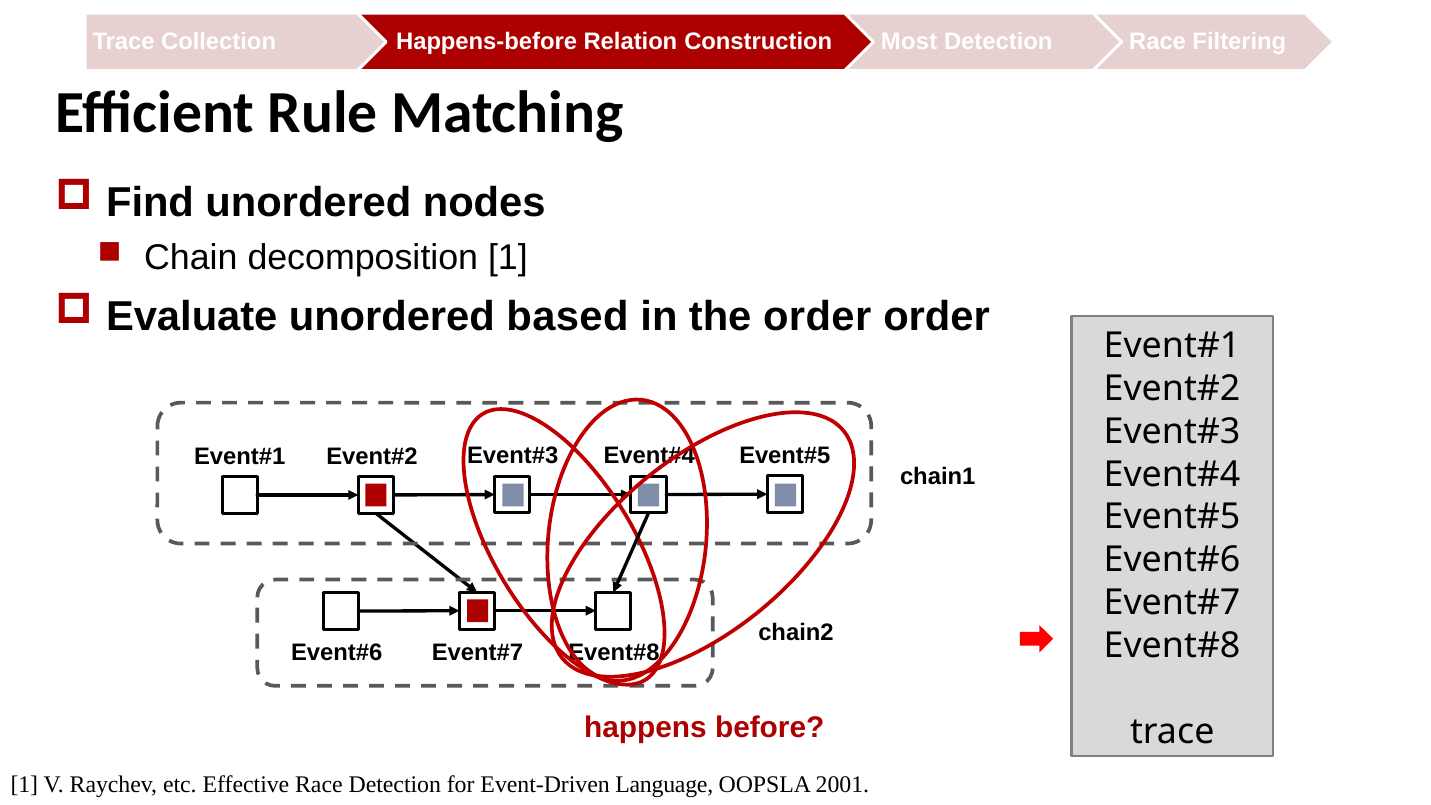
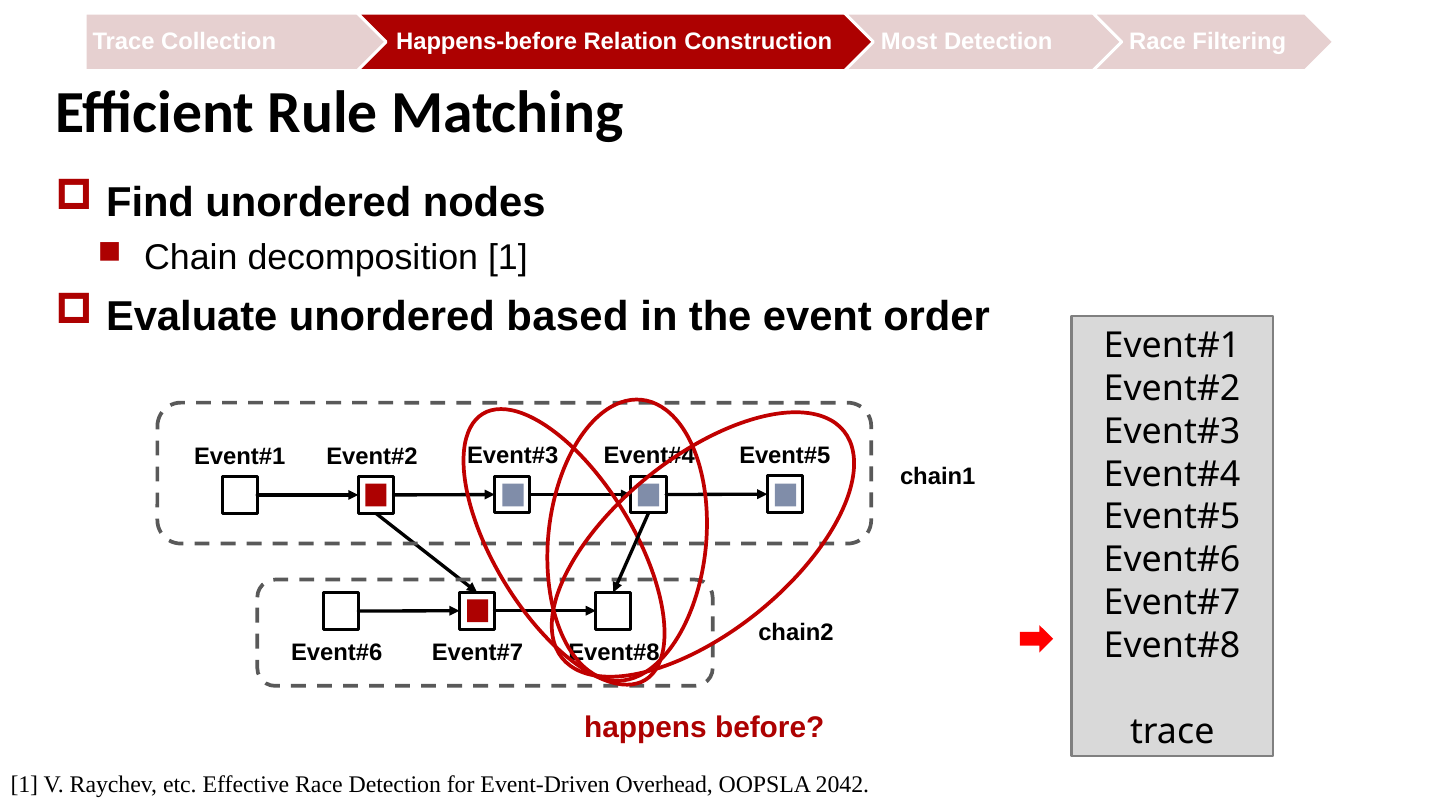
the order: order -> event
Language: Language -> Overhead
2001: 2001 -> 2042
